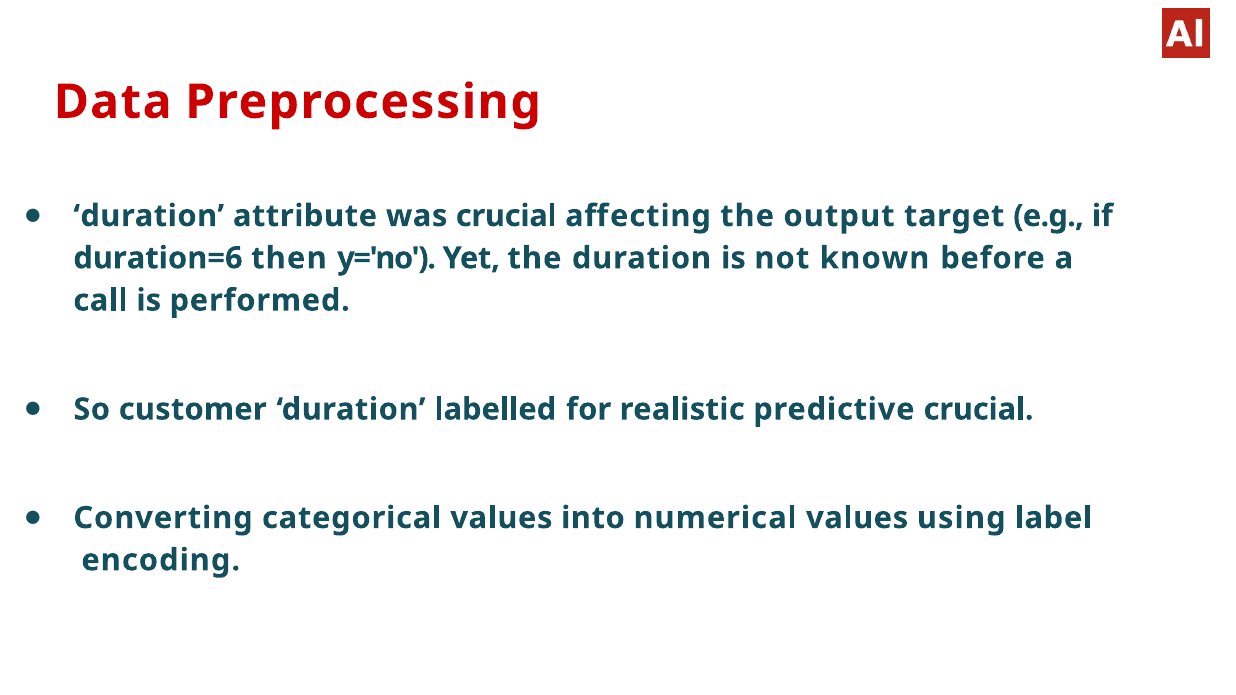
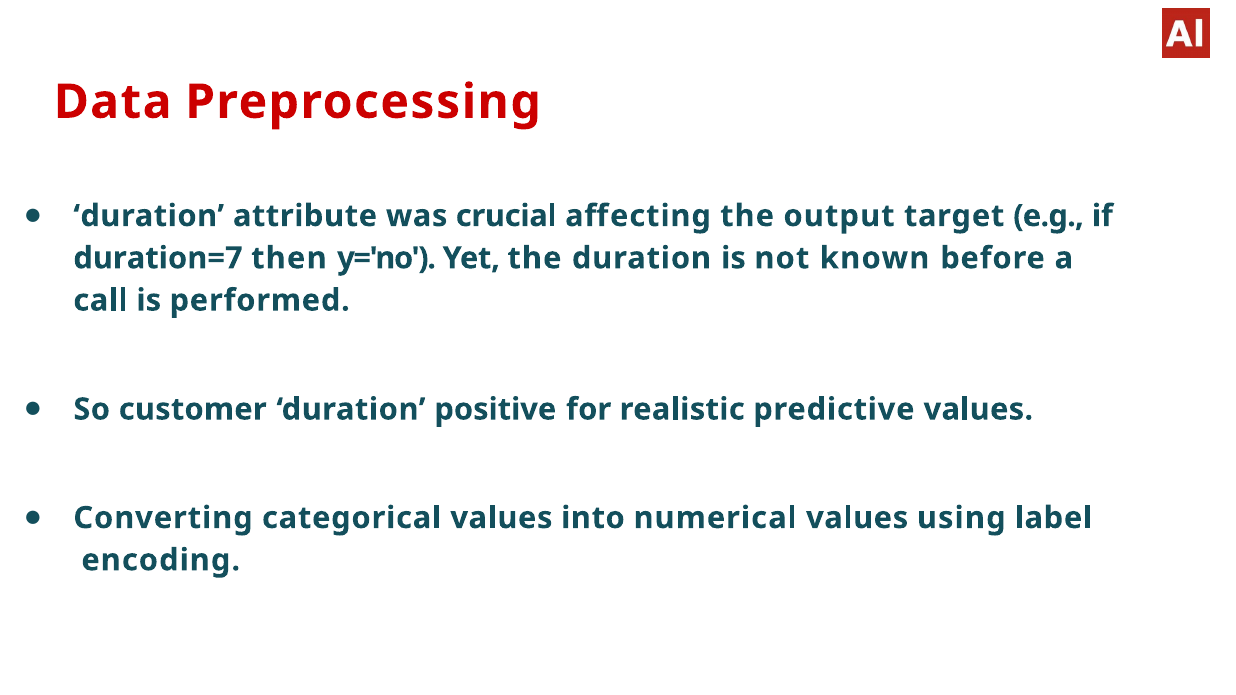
duration=6: duration=6 -> duration=7
labelled: labelled -> positive
predictive crucial: crucial -> values
